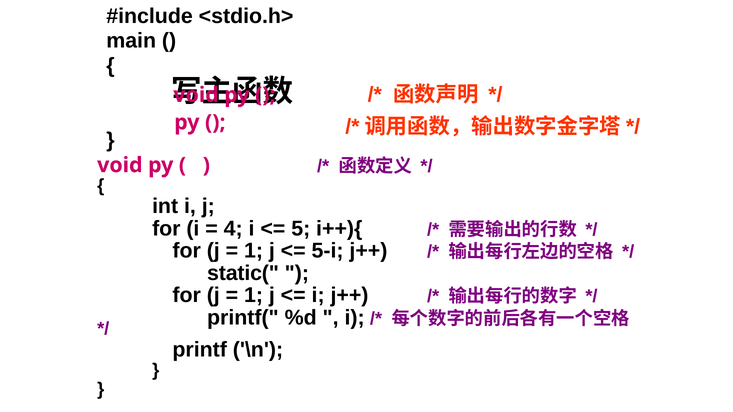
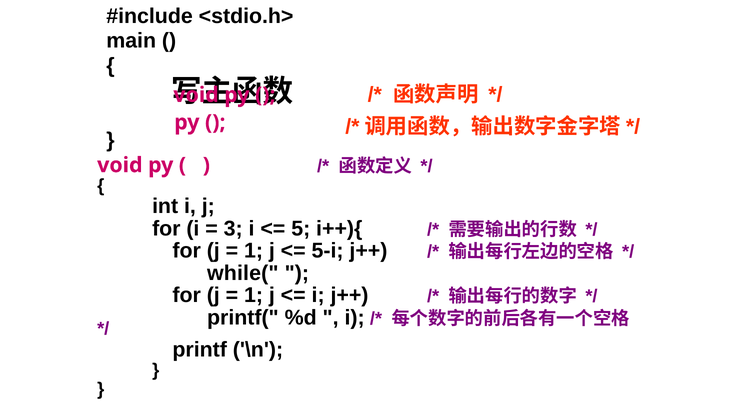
4: 4 -> 3
static(: static( -> while(
